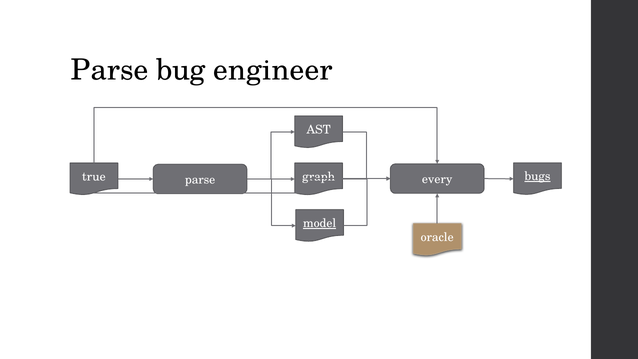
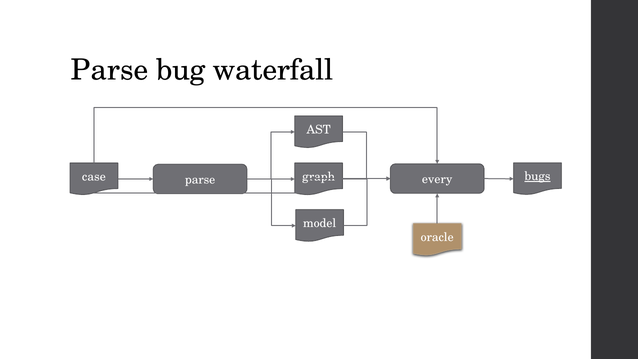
engineer: engineer -> waterfall
true: true -> case
model underline: present -> none
